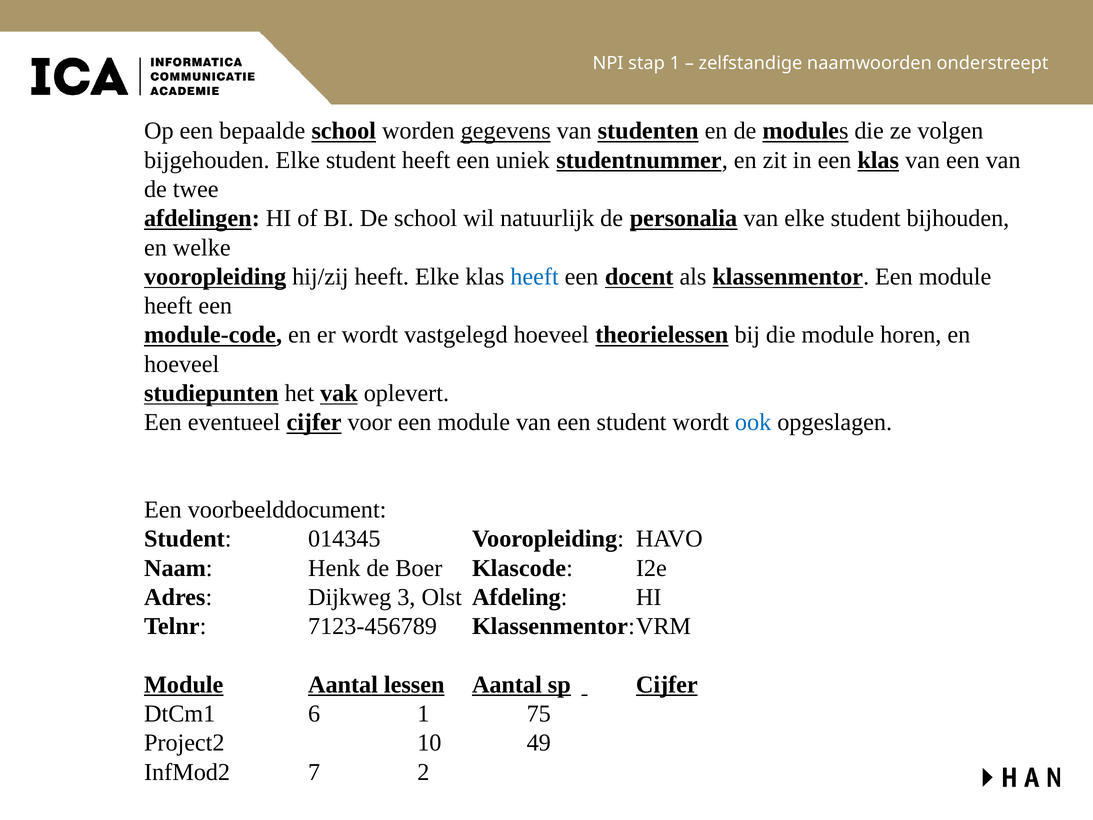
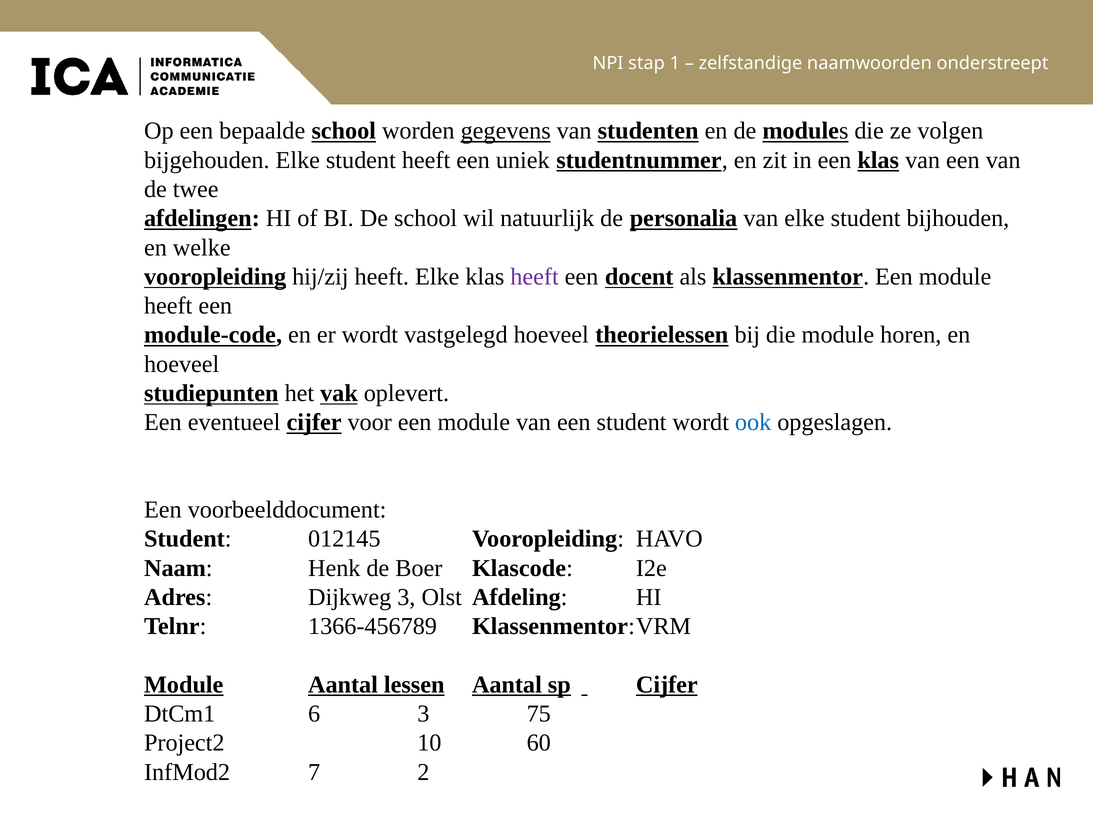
heeft at (535, 277) colour: blue -> purple
014345: 014345 -> 012145
7123-456789: 7123-456789 -> 1366-456789
6 1: 1 -> 3
49: 49 -> 60
